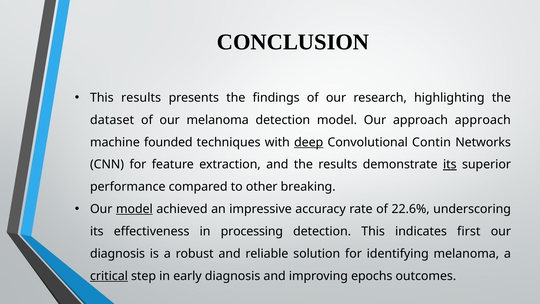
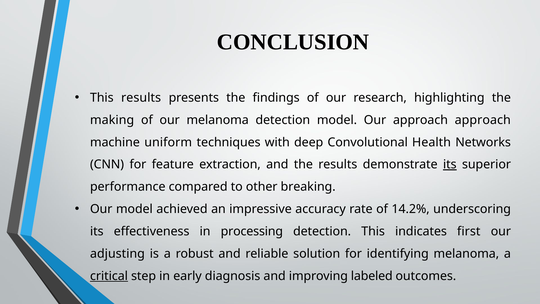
dataset: dataset -> making
founded: founded -> uniform
deep underline: present -> none
Contin: Contin -> Health
model at (134, 209) underline: present -> none
22.6%: 22.6% -> 14.2%
diagnosis at (118, 253): diagnosis -> adjusting
epochs: epochs -> labeled
